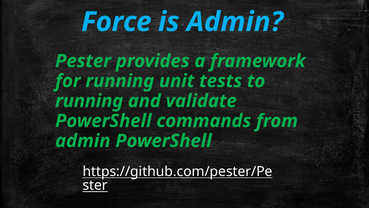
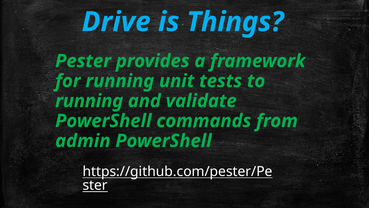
Force: Force -> Drive
is Admin: Admin -> Things
